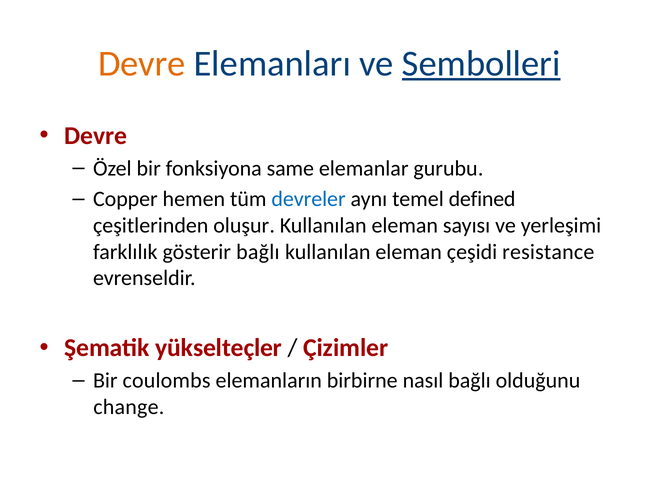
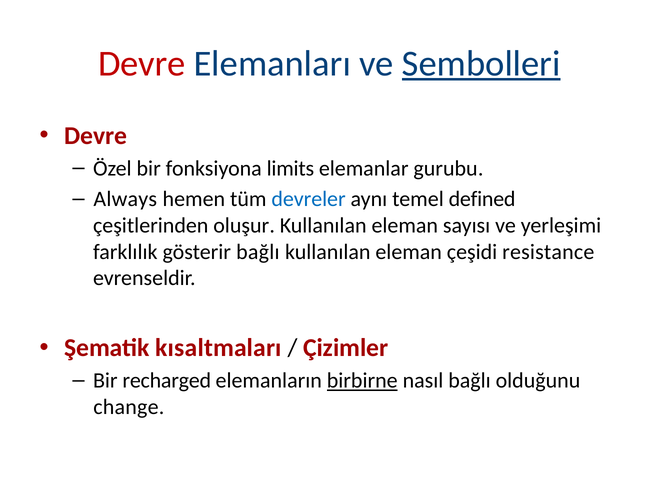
Devre at (142, 64) colour: orange -> red
same: same -> limits
Copper: Copper -> Always
yükselteçler: yükselteçler -> kısaltmaları
coulombs: coulombs -> recharged
birbirne underline: none -> present
